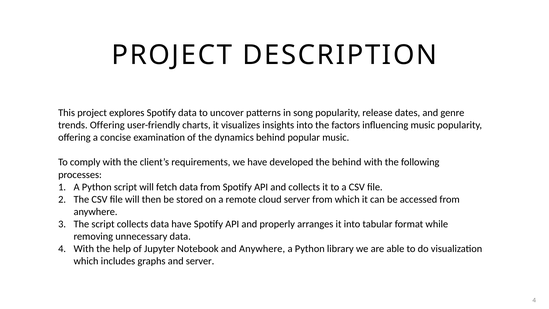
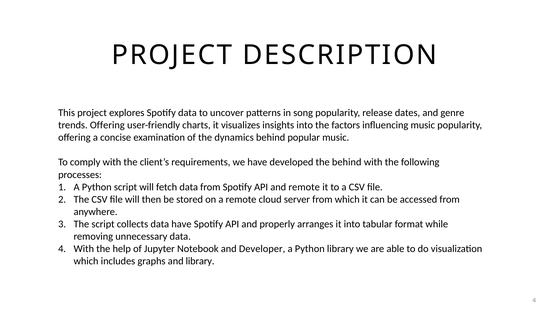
and collects: collects -> remote
and Anywhere: Anywhere -> Developer
and server: server -> library
